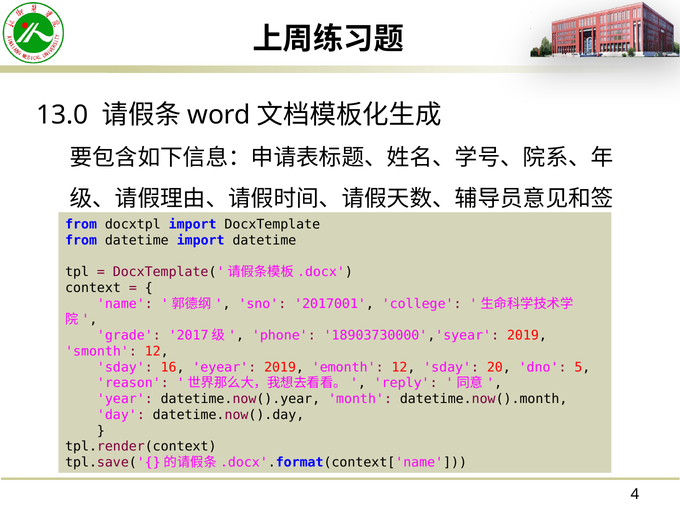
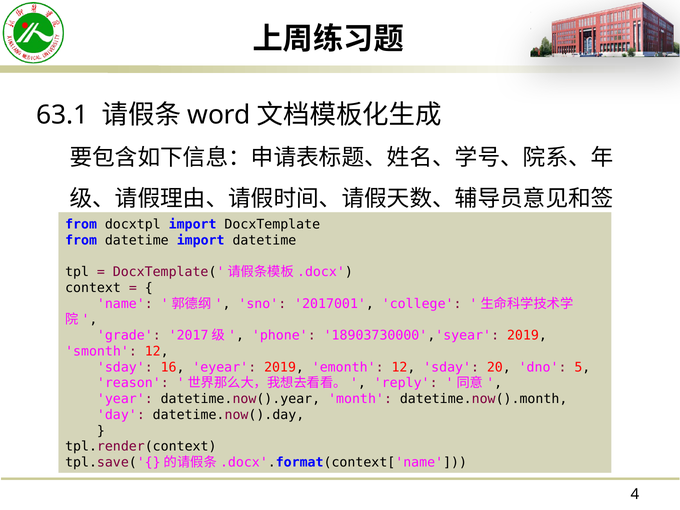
13.0: 13.0 -> 63.1
